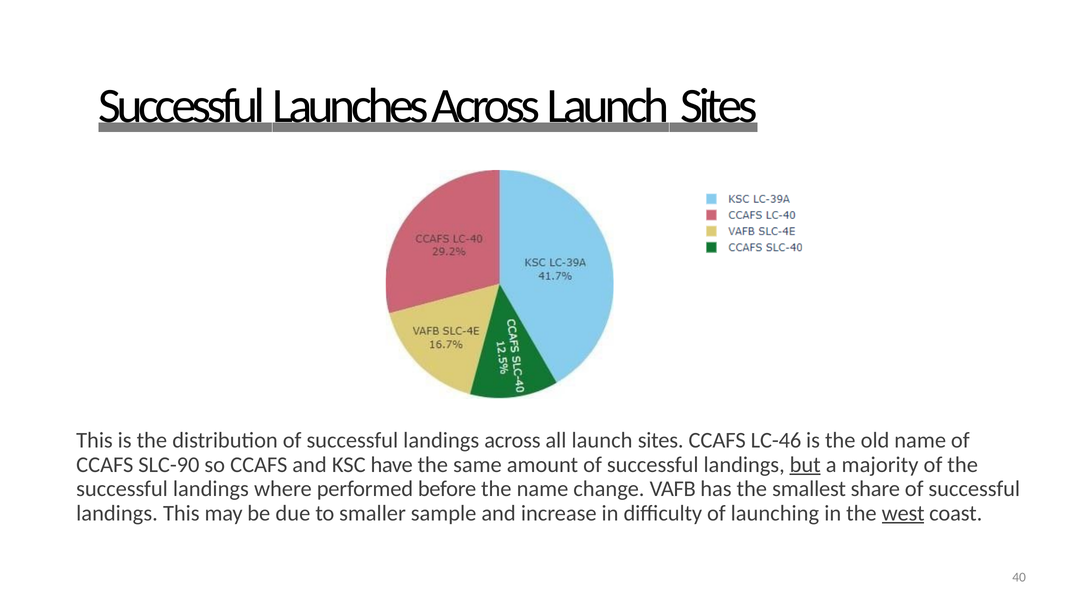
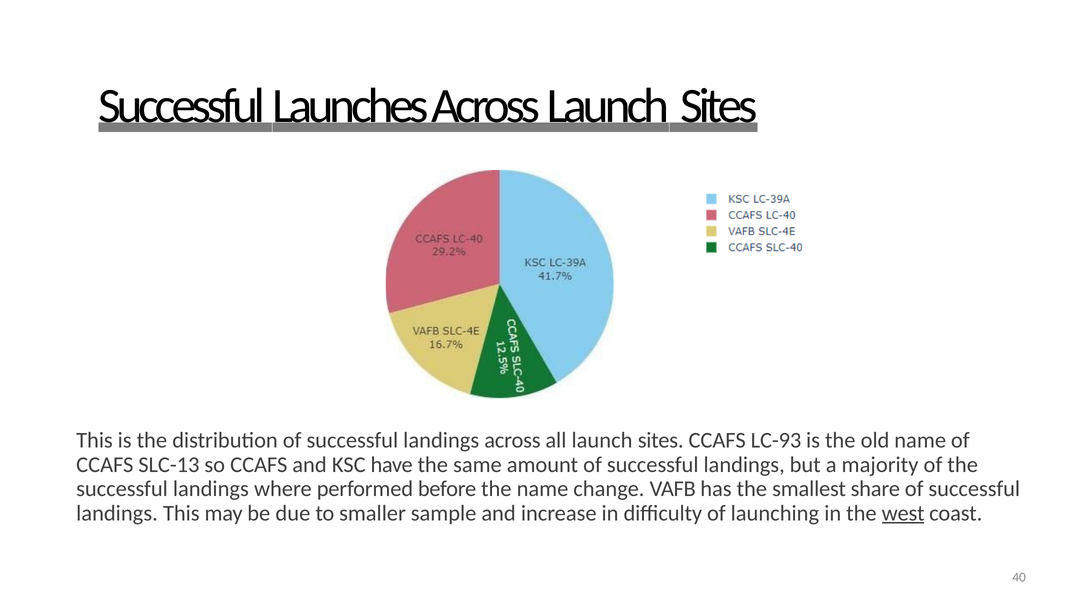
LC-46: LC-46 -> LC-93
SLC-90: SLC-90 -> SLC-13
but underline: present -> none
